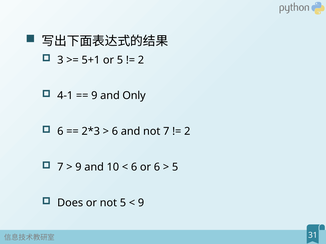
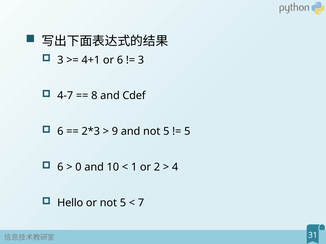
5+1: 5+1 -> 4+1
or 5: 5 -> 6
2 at (141, 60): 2 -> 3
4-1: 4-1 -> 4-7
9 at (94, 96): 9 -> 8
Only: Only -> Cdef
6 at (115, 132): 6 -> 9
and not 7: 7 -> 5
2 at (187, 132): 2 -> 5
7 at (60, 167): 7 -> 6
9 at (78, 167): 9 -> 0
6 at (134, 167): 6 -> 1
or 6: 6 -> 2
5 at (175, 167): 5 -> 4
Does: Does -> Hello
9 at (141, 203): 9 -> 7
